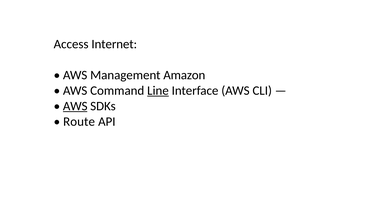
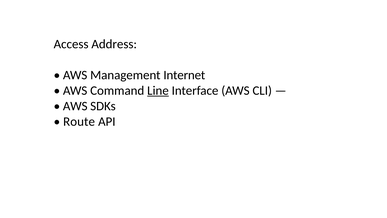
Internet: Internet -> Address
Amazon: Amazon -> Internet
AWS at (75, 106) underline: present -> none
